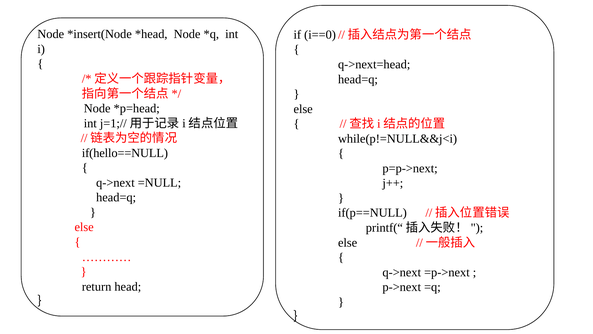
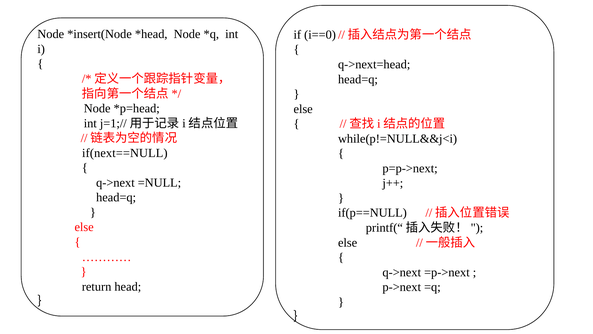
if(hello==NULL: if(hello==NULL -> if(next==NULL
